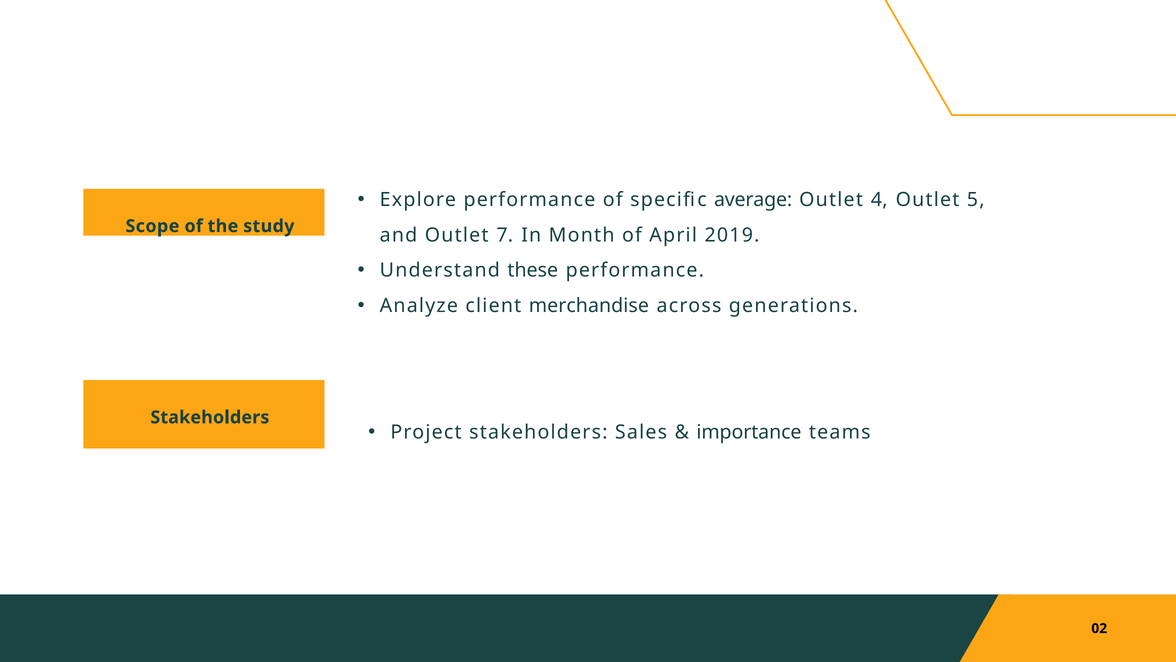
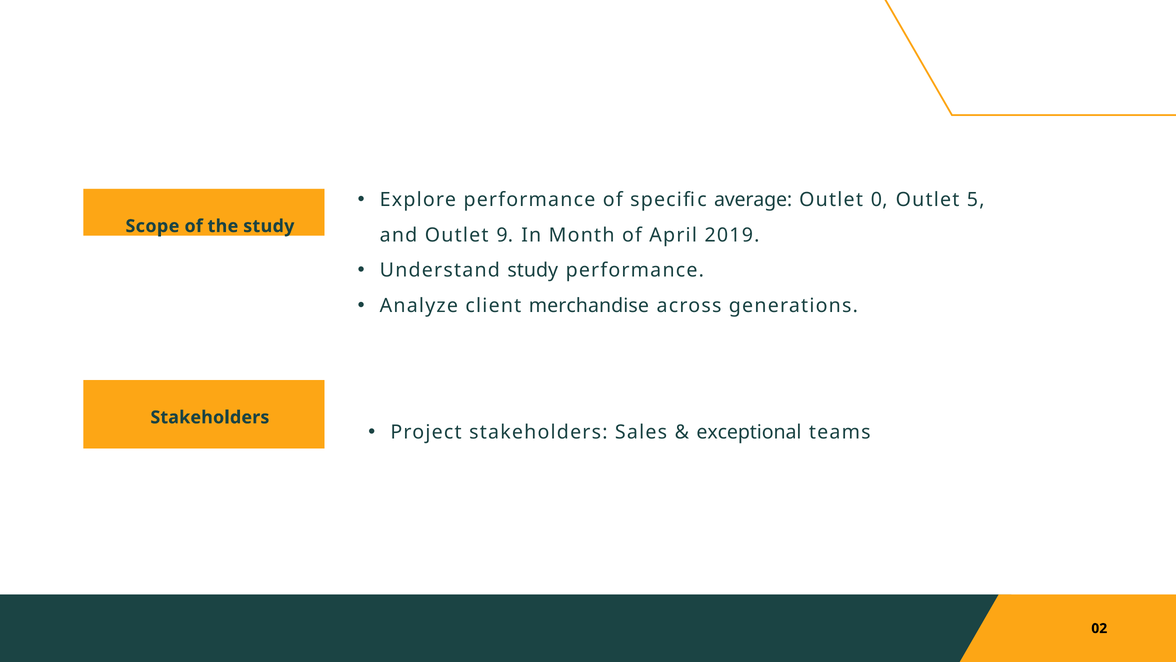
4: 4 -> 0
7: 7 -> 9
Understand these: these -> study
importance: importance -> exceptional
